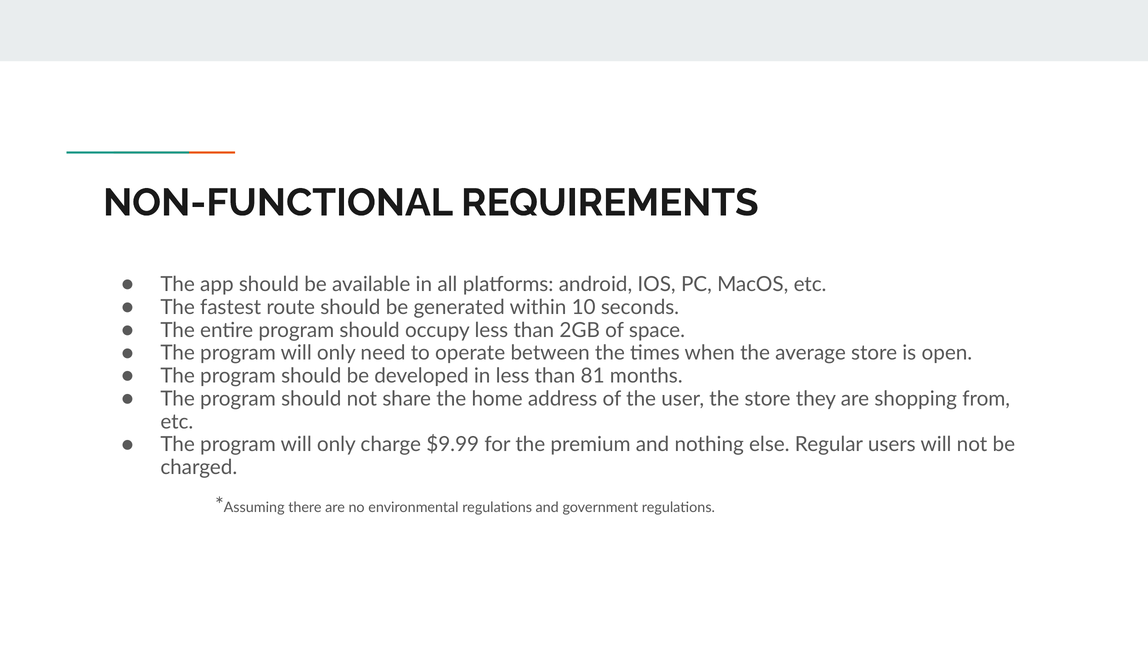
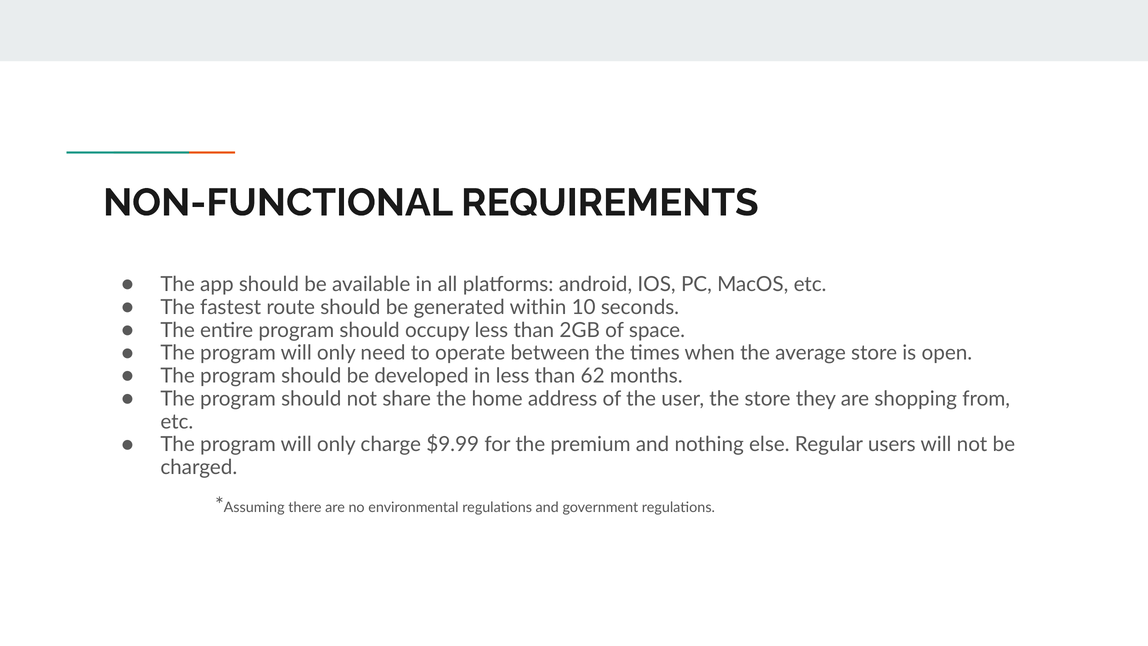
81: 81 -> 62
